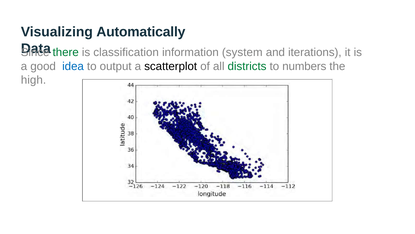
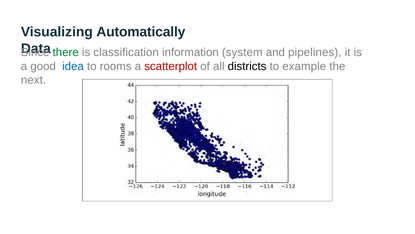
iterations: iterations -> pipelines
output: output -> rooms
scatterplot colour: black -> red
districts colour: green -> black
numbers: numbers -> example
high: high -> next
